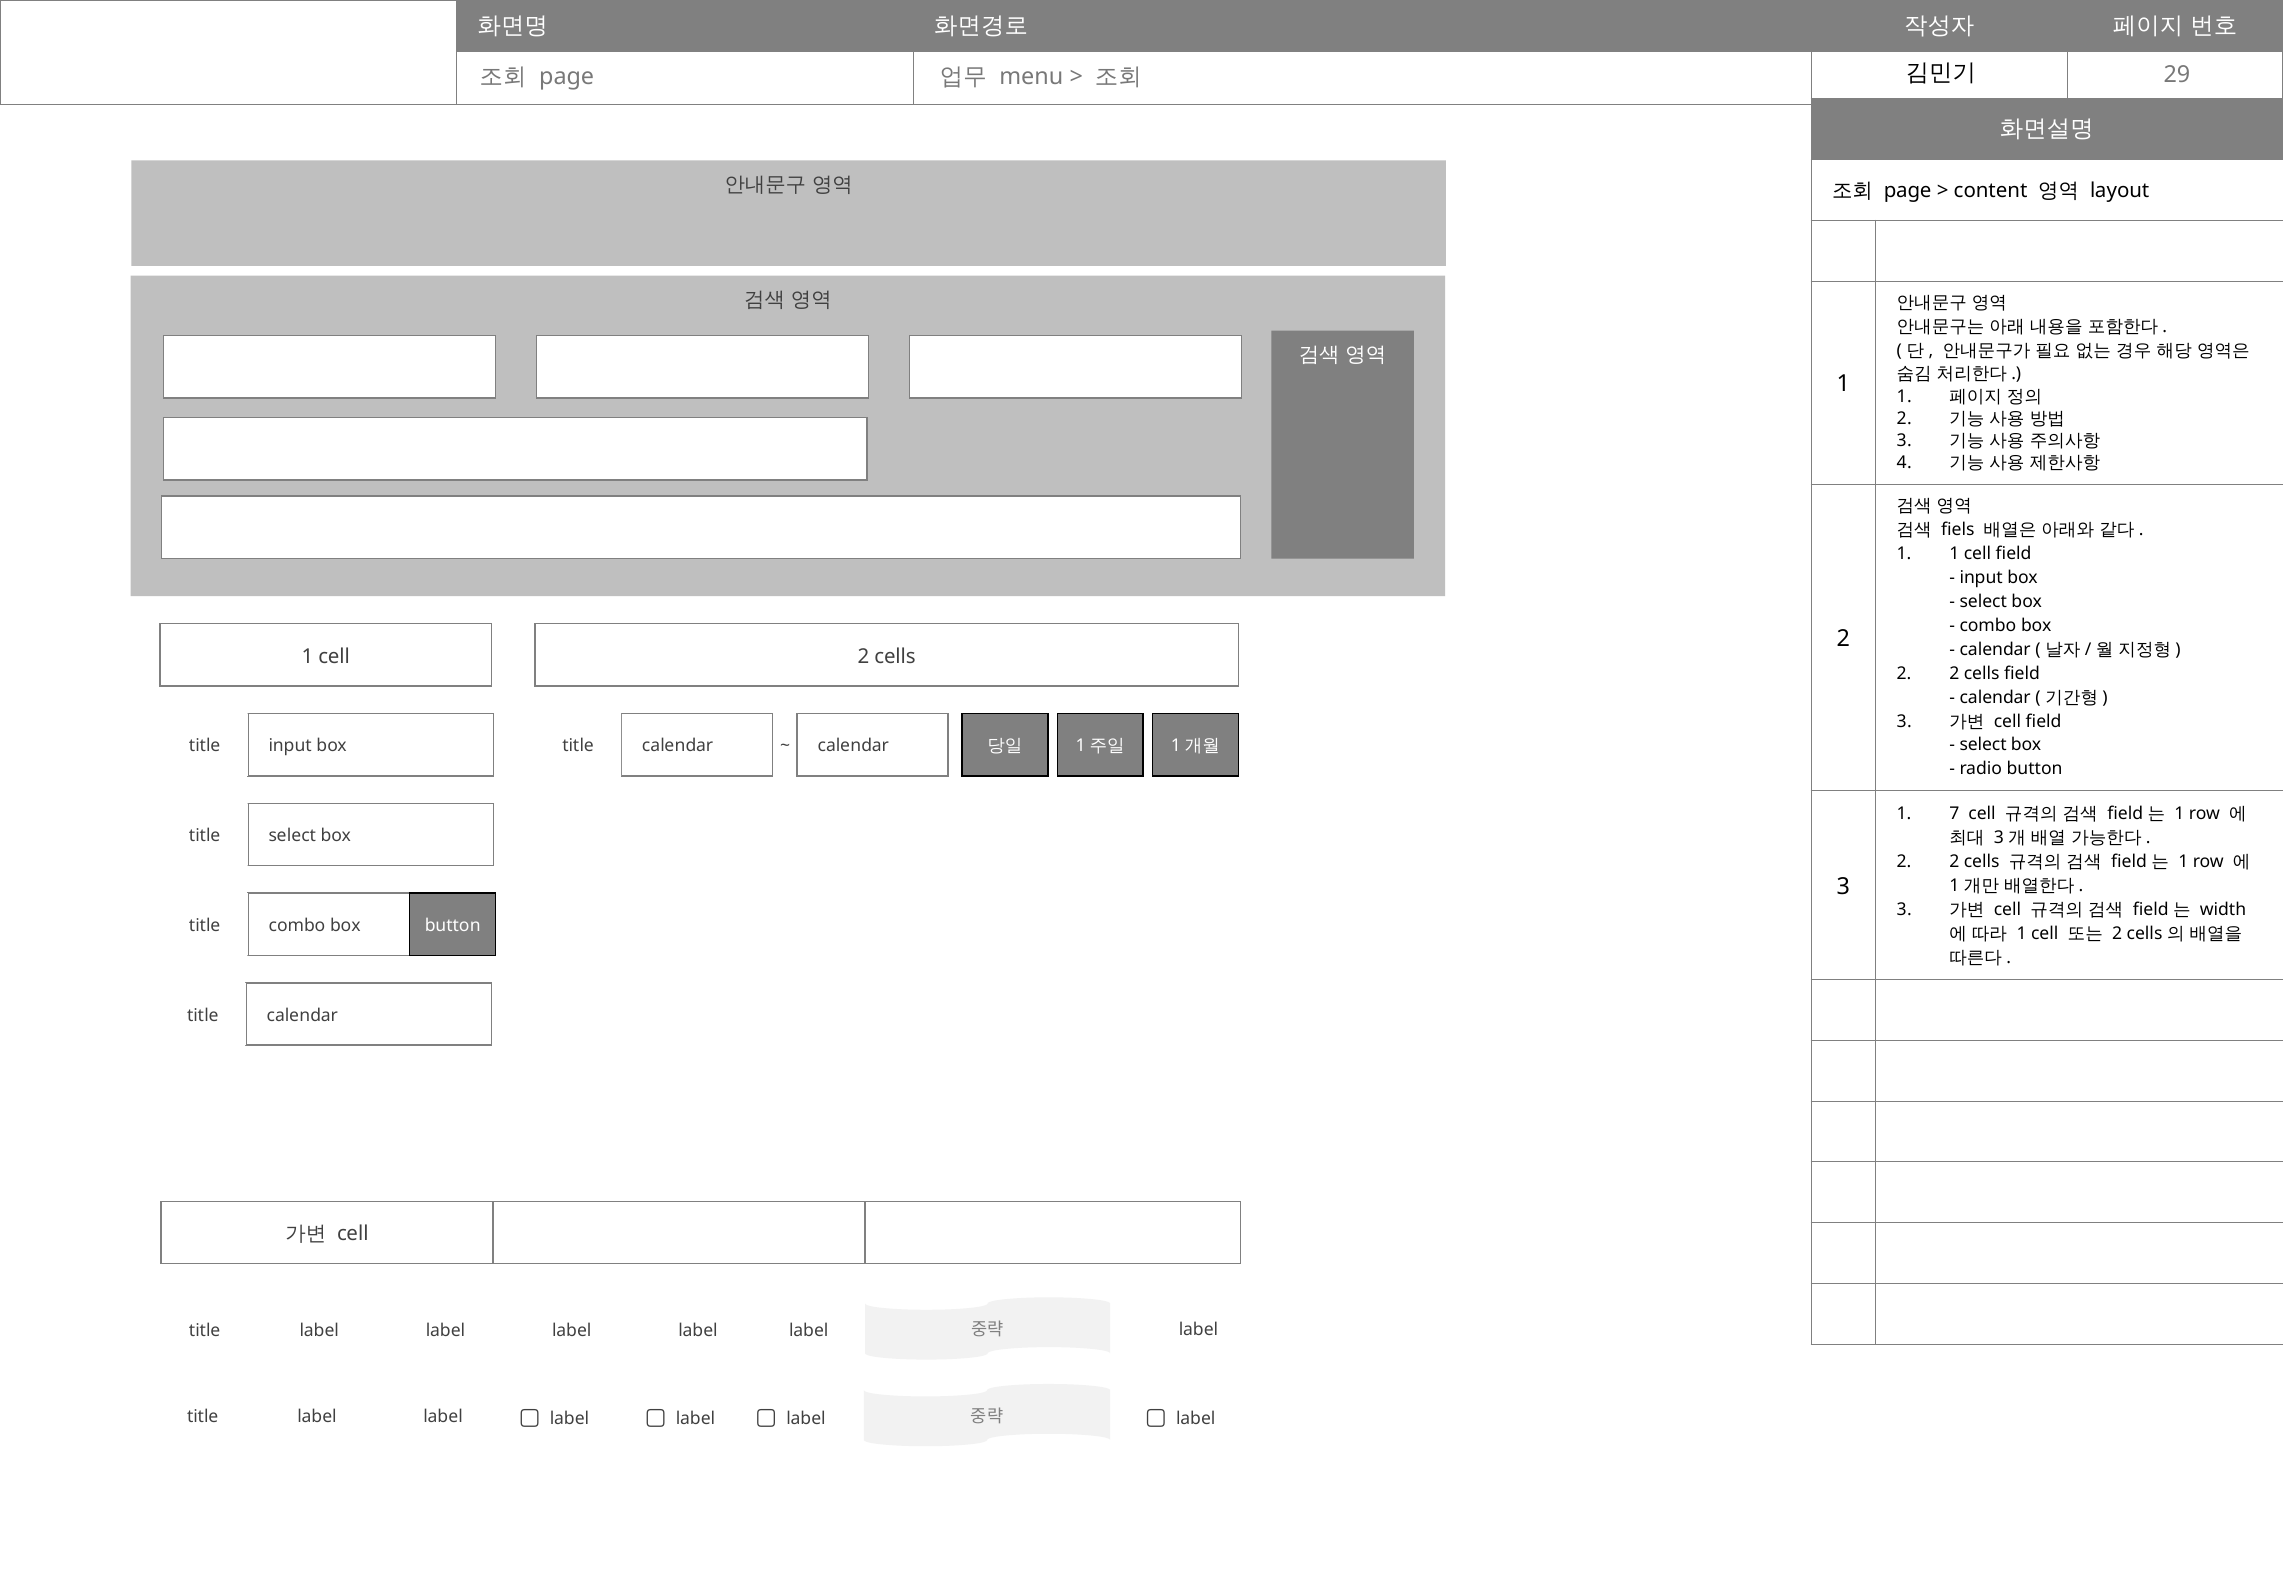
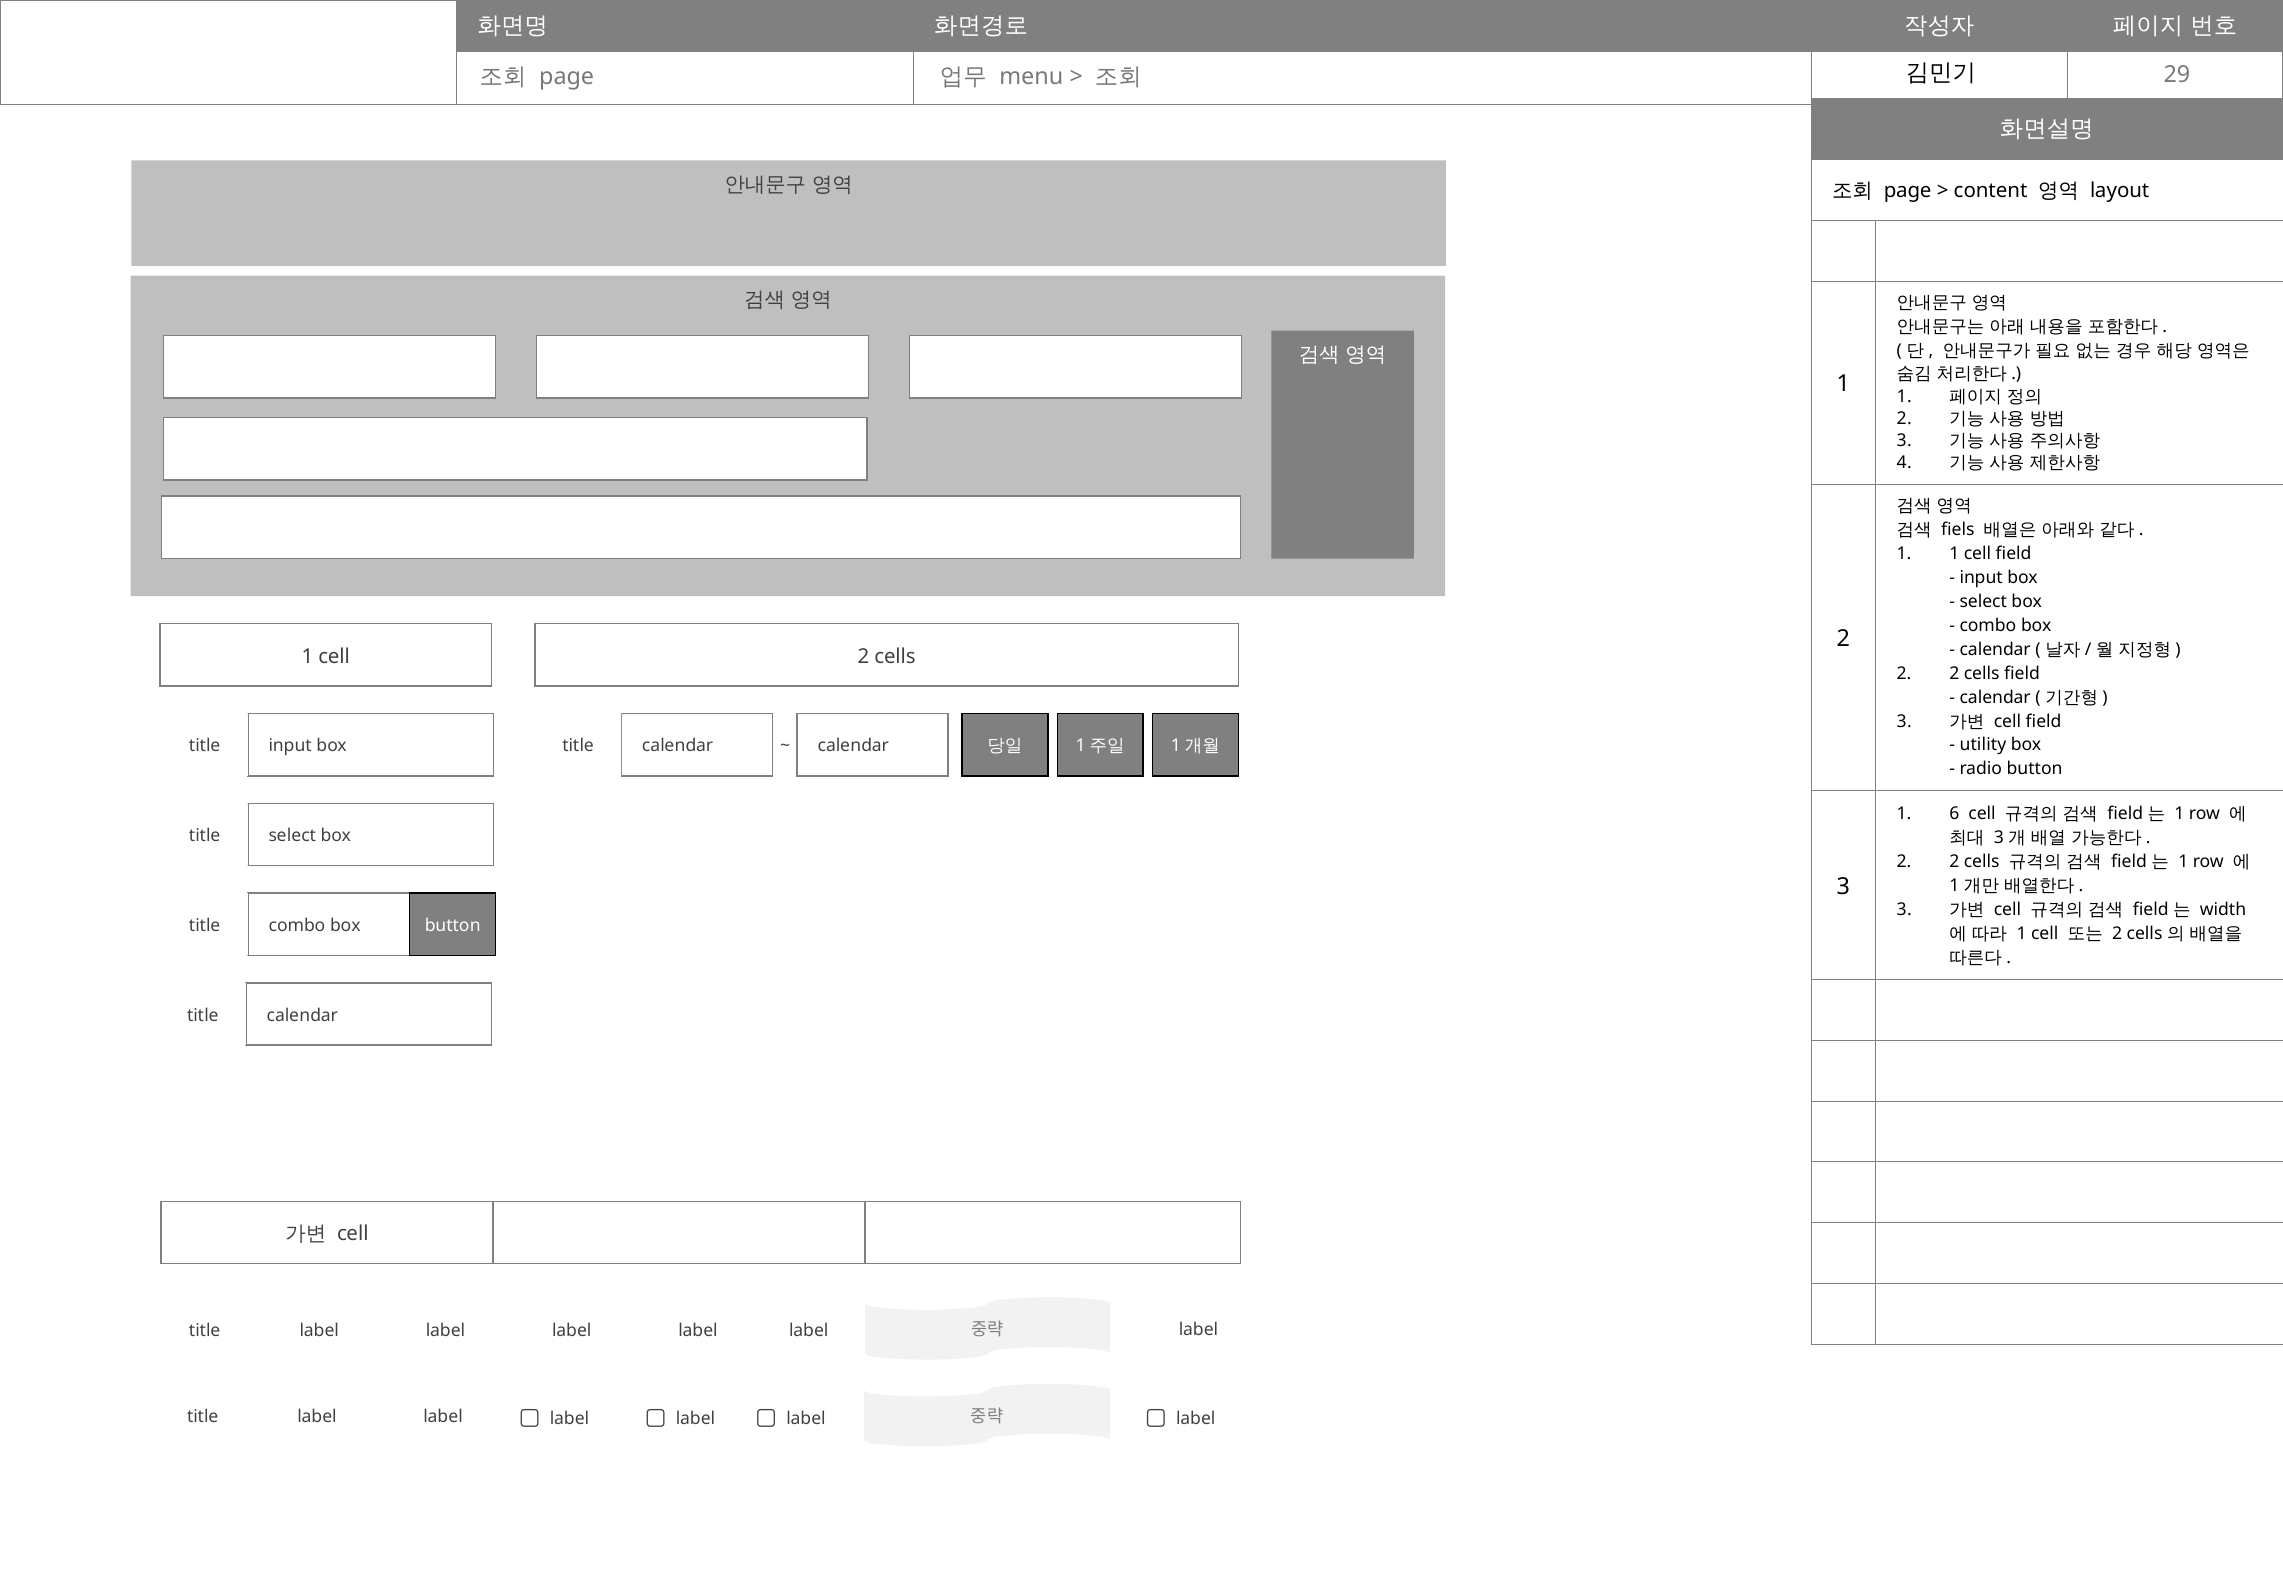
select at (1983, 745): select -> utility
7: 7 -> 6
